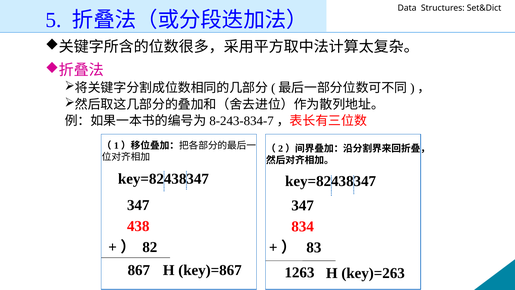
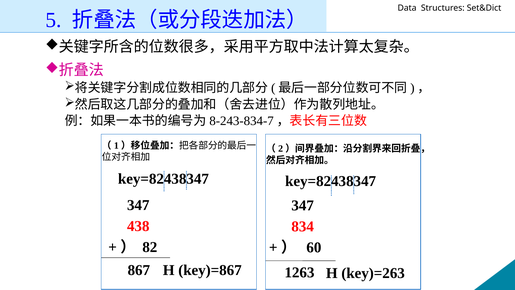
83: 83 -> 60
